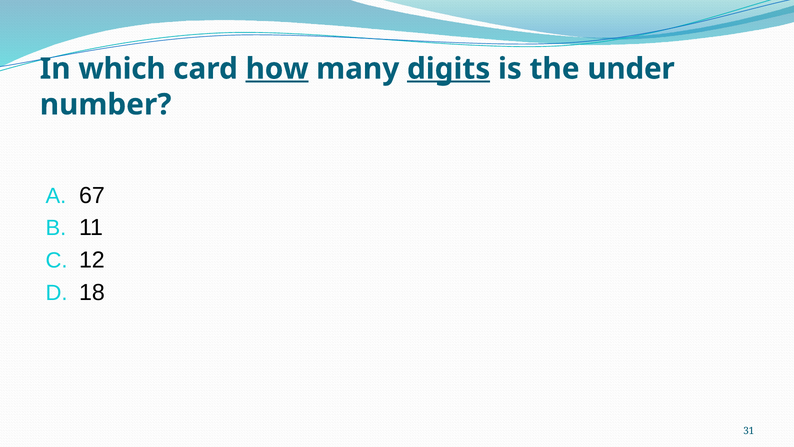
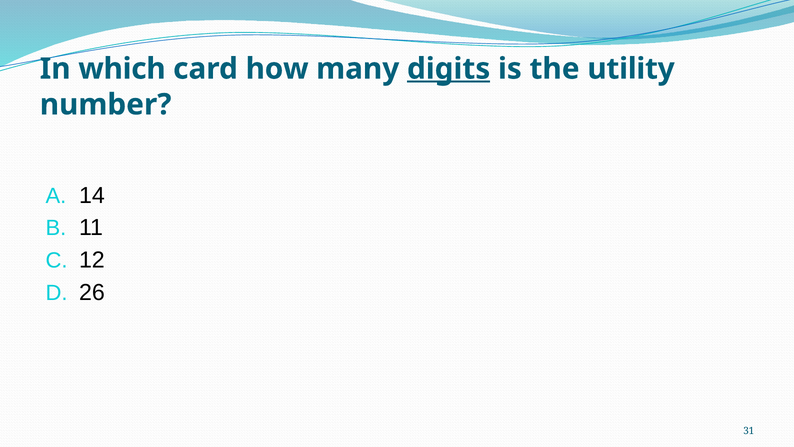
how underline: present -> none
under: under -> utility
67: 67 -> 14
18: 18 -> 26
